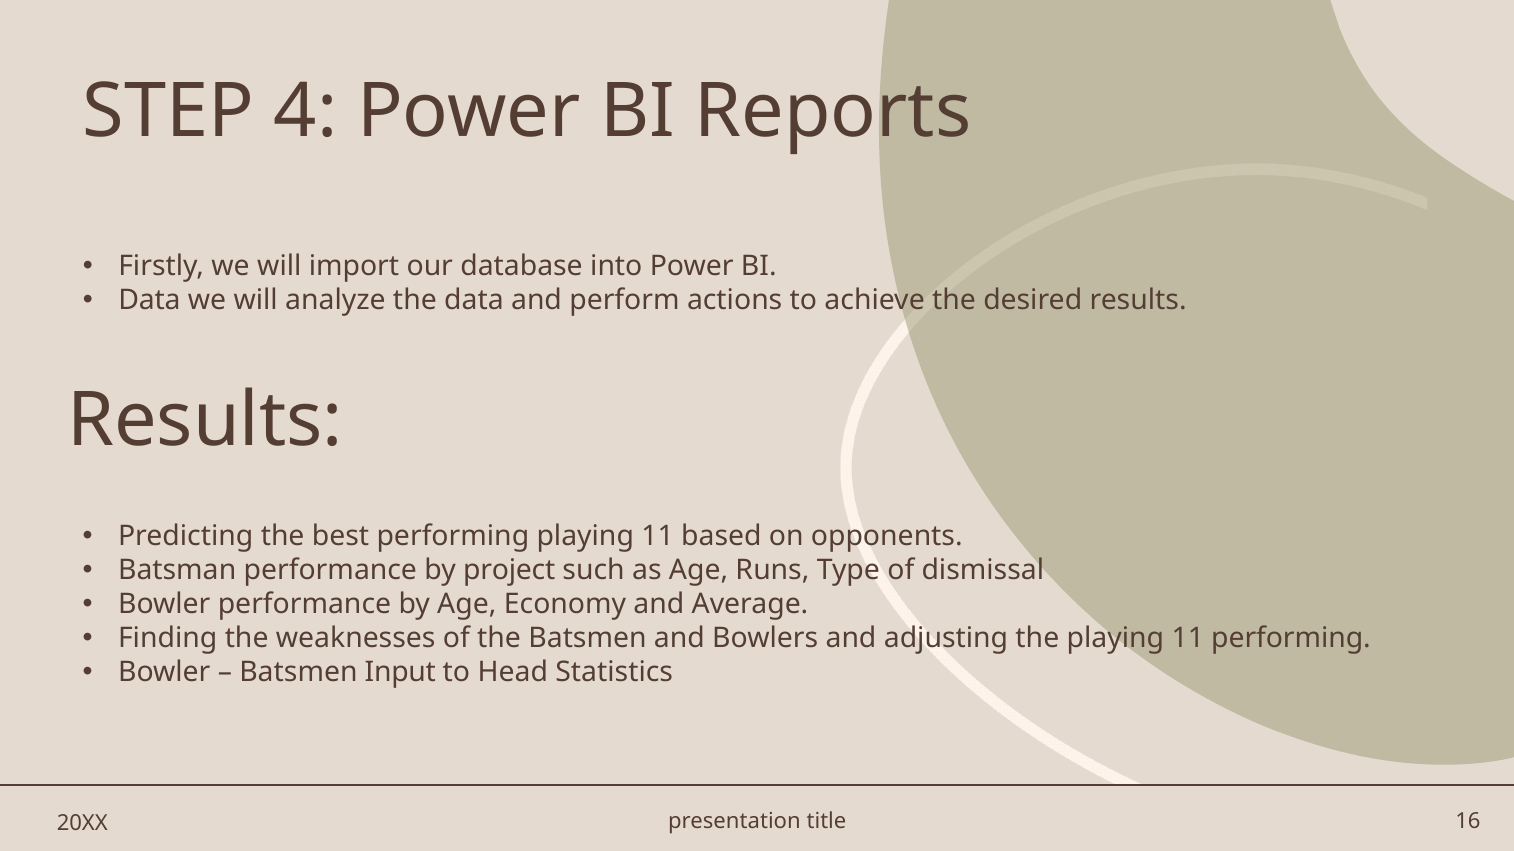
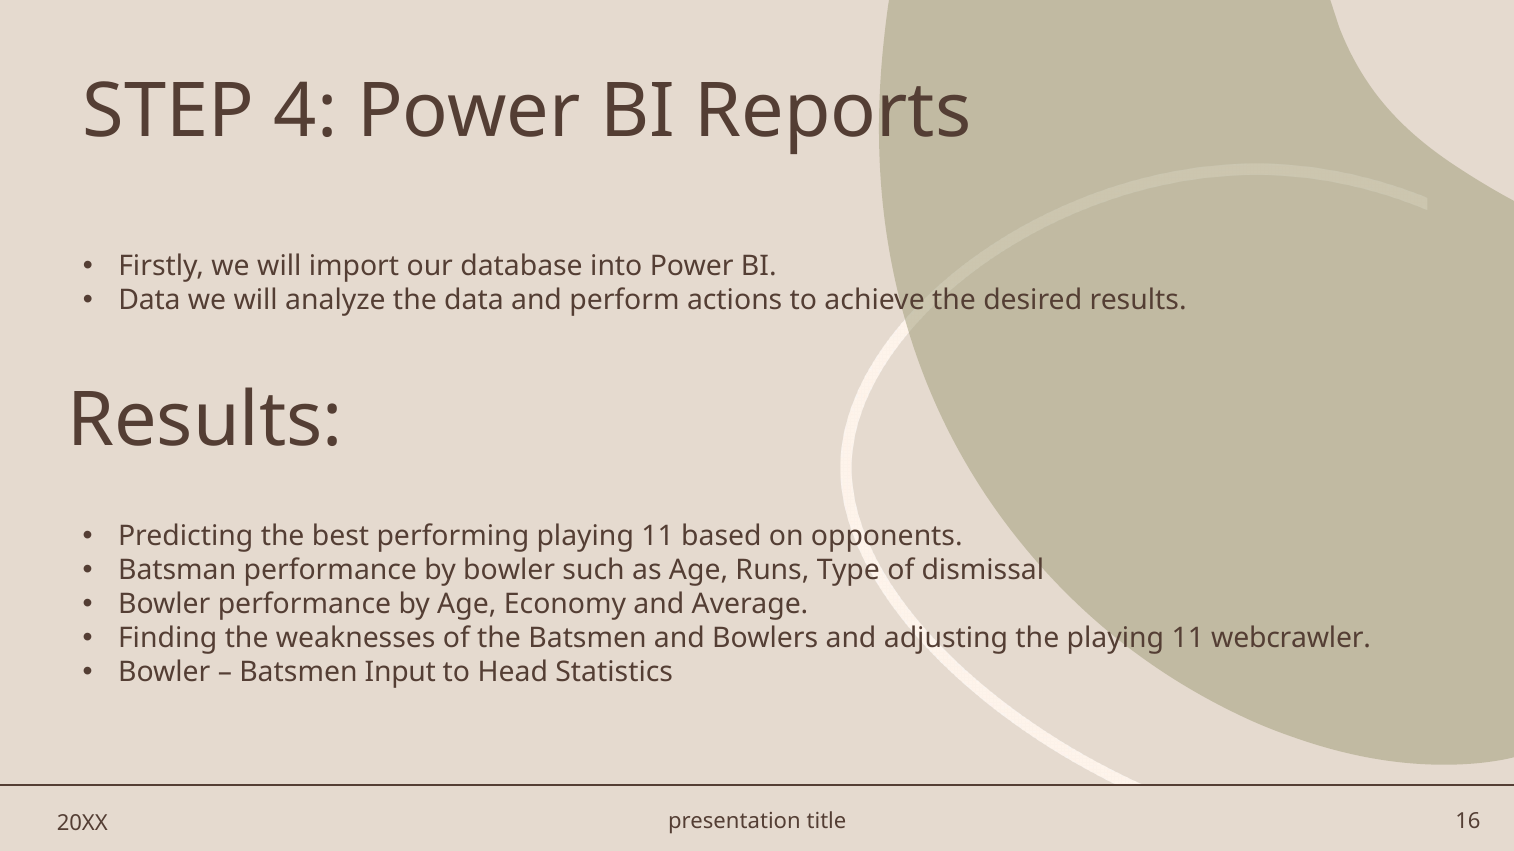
by project: project -> bowler
11 performing: performing -> webcrawler
